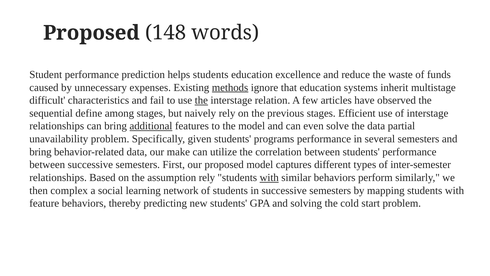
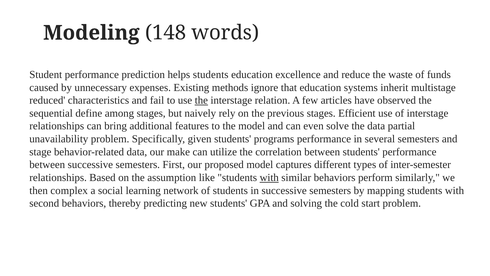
Proposed at (91, 33): Proposed -> Modeling
methods underline: present -> none
difficult: difficult -> reduced
additional underline: present -> none
bring at (40, 152): bring -> stage
assumption rely: rely -> like
feature: feature -> second
